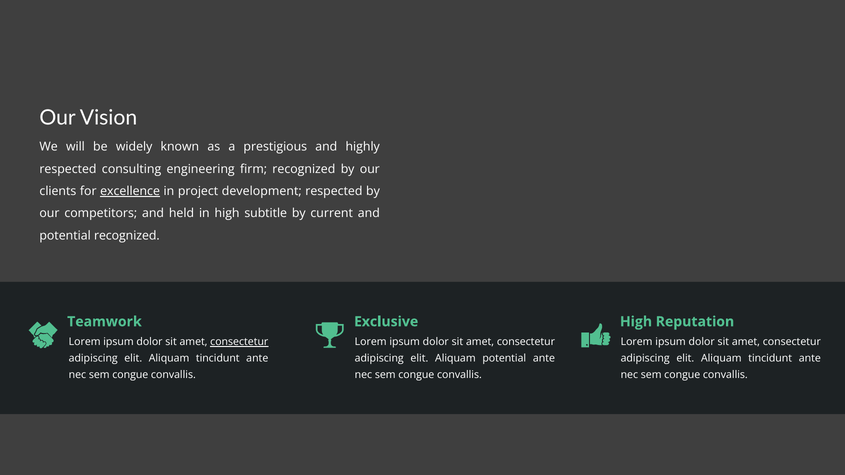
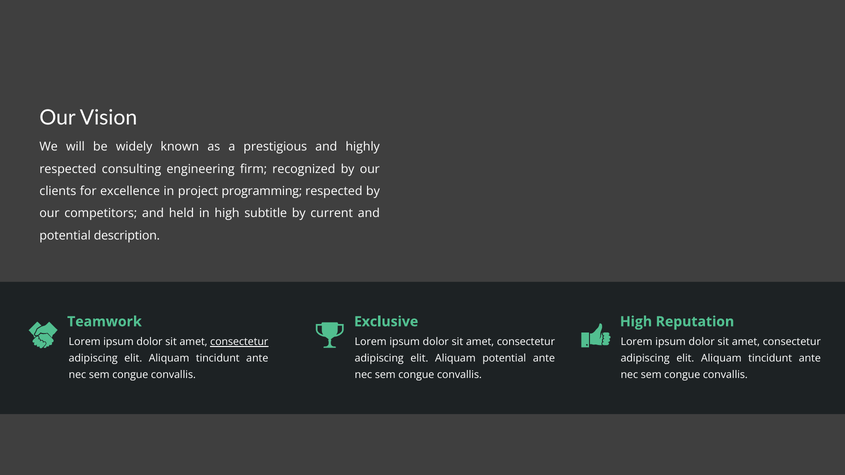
excellence underline: present -> none
development: development -> programming
potential recognized: recognized -> description
